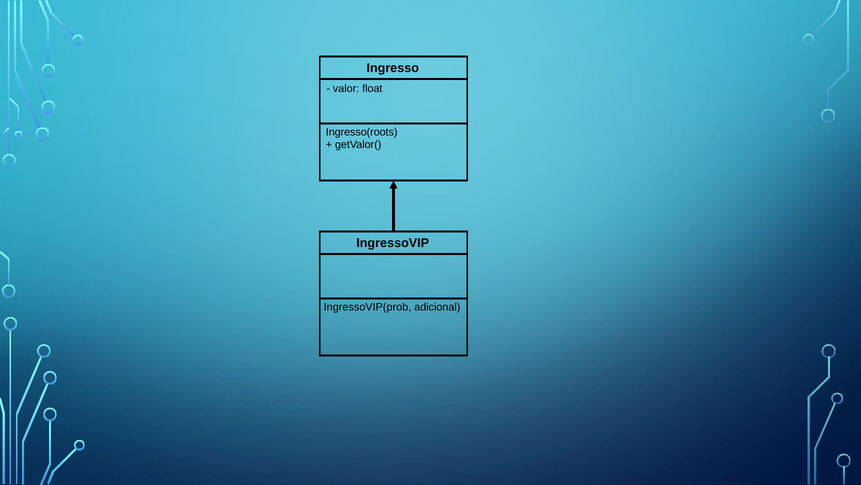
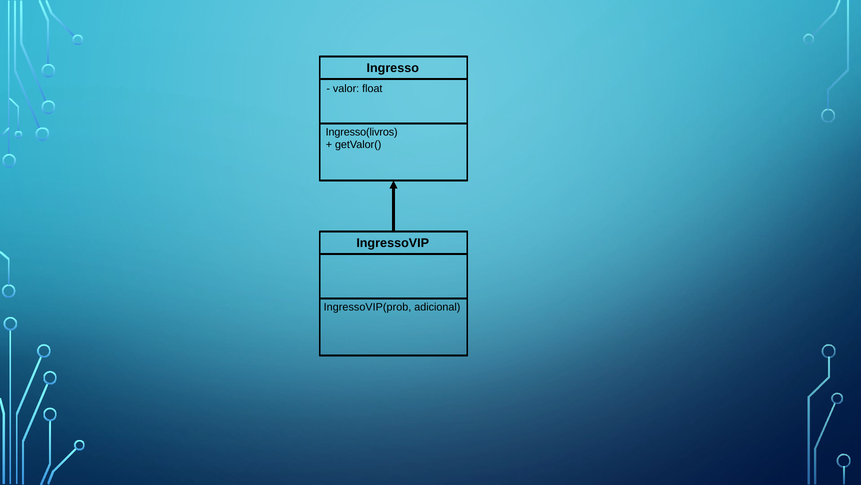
Ingresso(roots: Ingresso(roots -> Ingresso(livros
